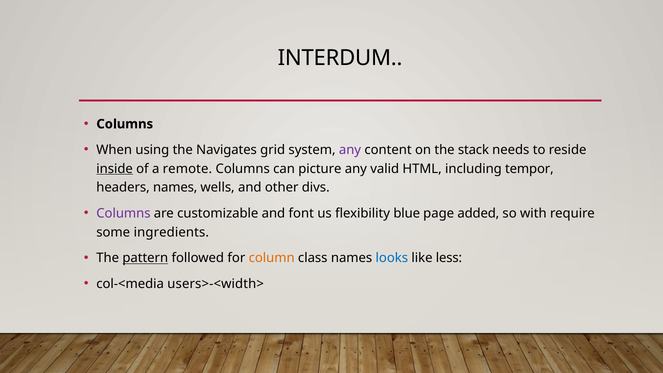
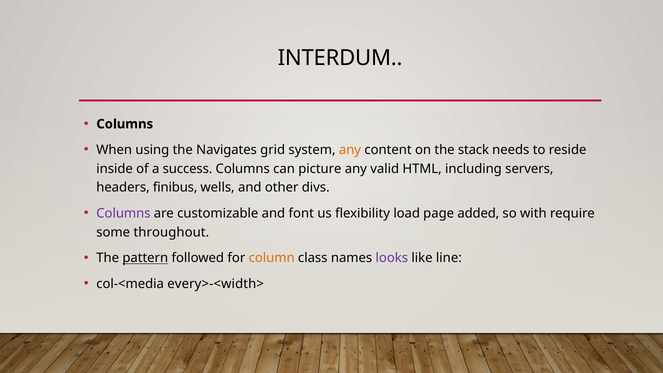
any at (350, 150) colour: purple -> orange
inside underline: present -> none
remote: remote -> success
tempor: tempor -> servers
headers names: names -> finibus
blue: blue -> load
ingredients: ingredients -> throughout
looks colour: blue -> purple
less: less -> line
users>-<width>: users>-<width> -> every>-<width>
